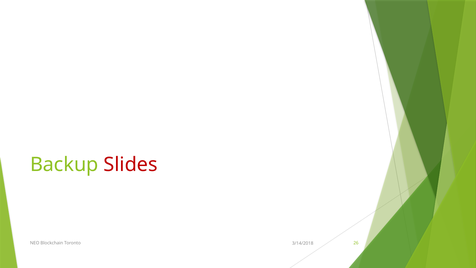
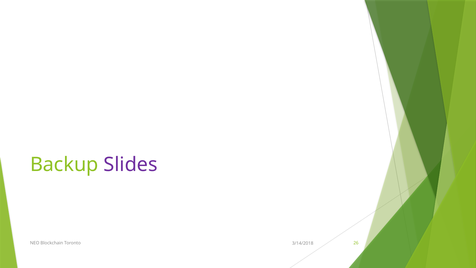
Slides colour: red -> purple
